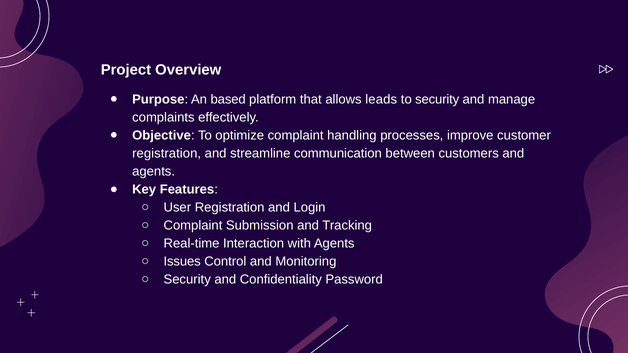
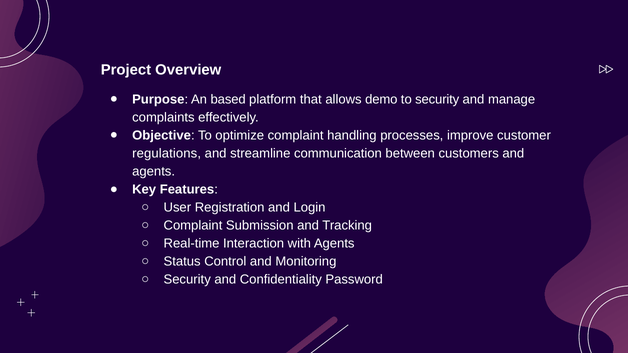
leads: leads -> demo
registration at (167, 154): registration -> regulations
Issues: Issues -> Status
